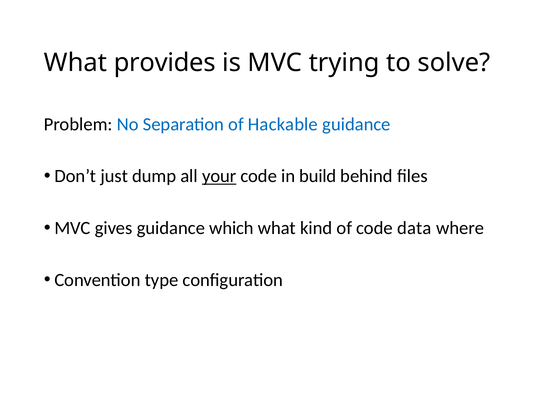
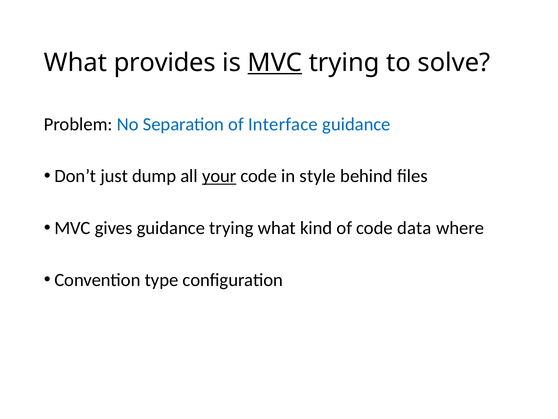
MVC at (275, 63) underline: none -> present
Hackable: Hackable -> Interface
build: build -> style
guidance which: which -> trying
